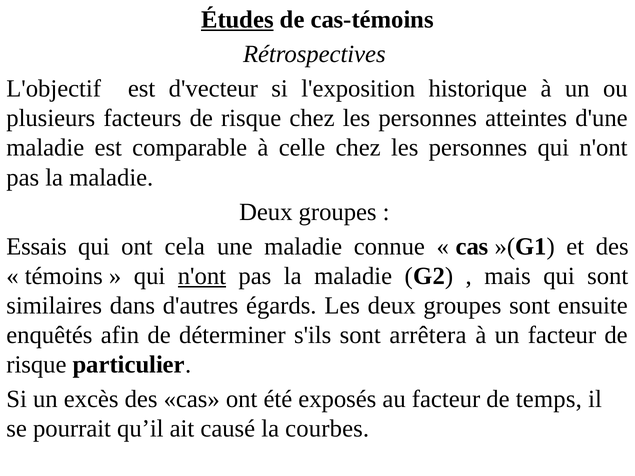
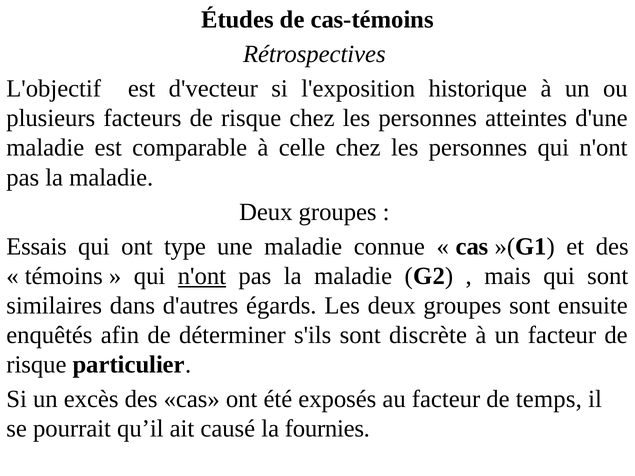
Études underline: present -> none
cela: cela -> type
arrêtera: arrêtera -> discrète
courbes: courbes -> fournies
